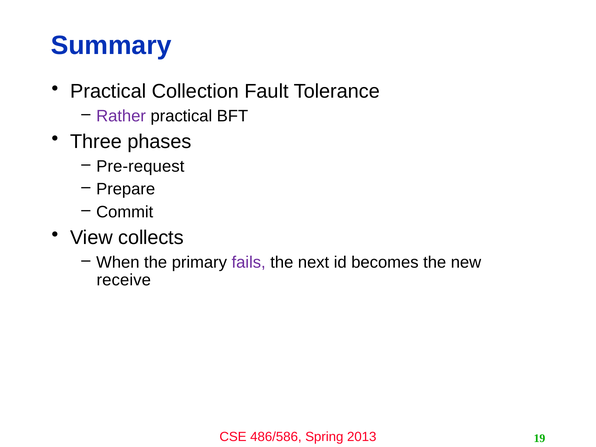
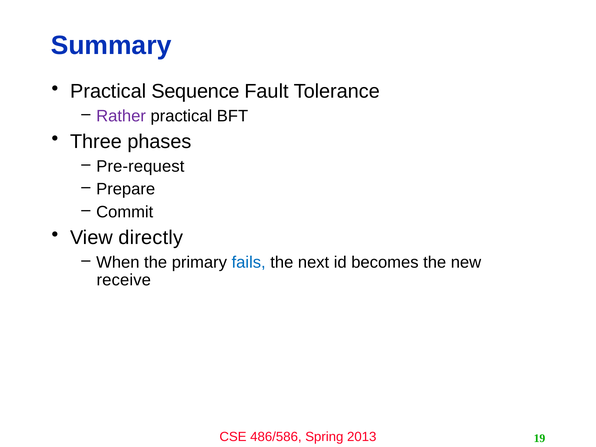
Collection: Collection -> Sequence
collects: collects -> directly
fails colour: purple -> blue
